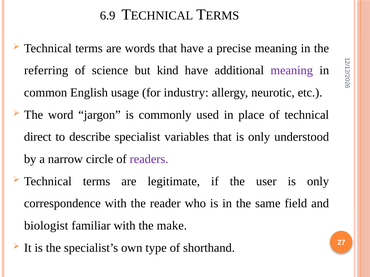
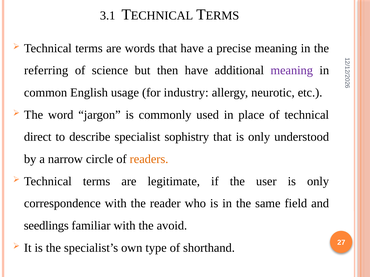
6.9: 6.9 -> 3.1
kind: kind -> then
variables: variables -> sophistry
readers colour: purple -> orange
biologist: biologist -> seedlings
make: make -> avoid
